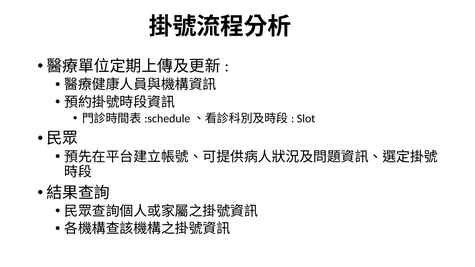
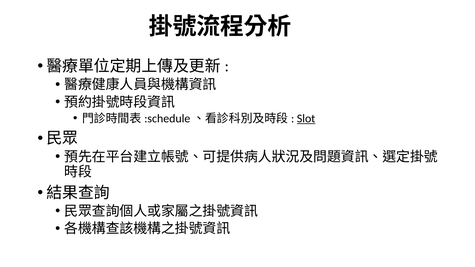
Slot underline: none -> present
